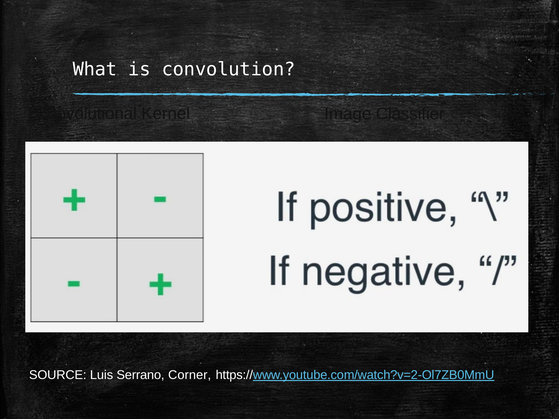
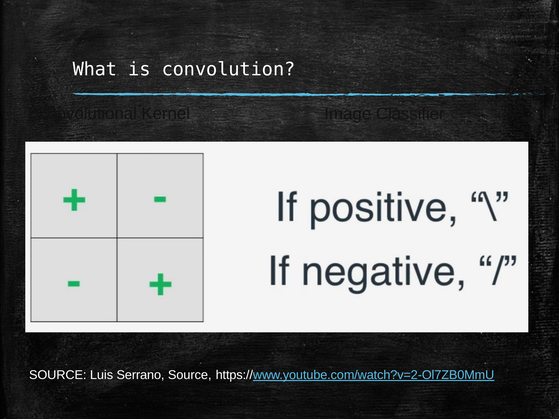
Serrano Corner: Corner -> Source
